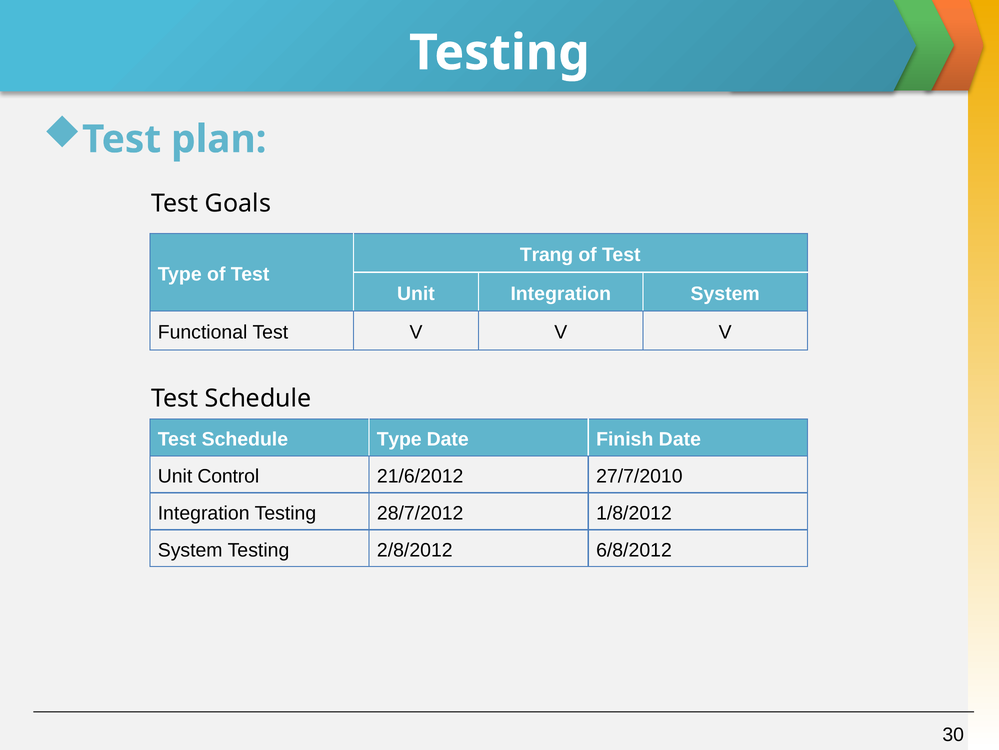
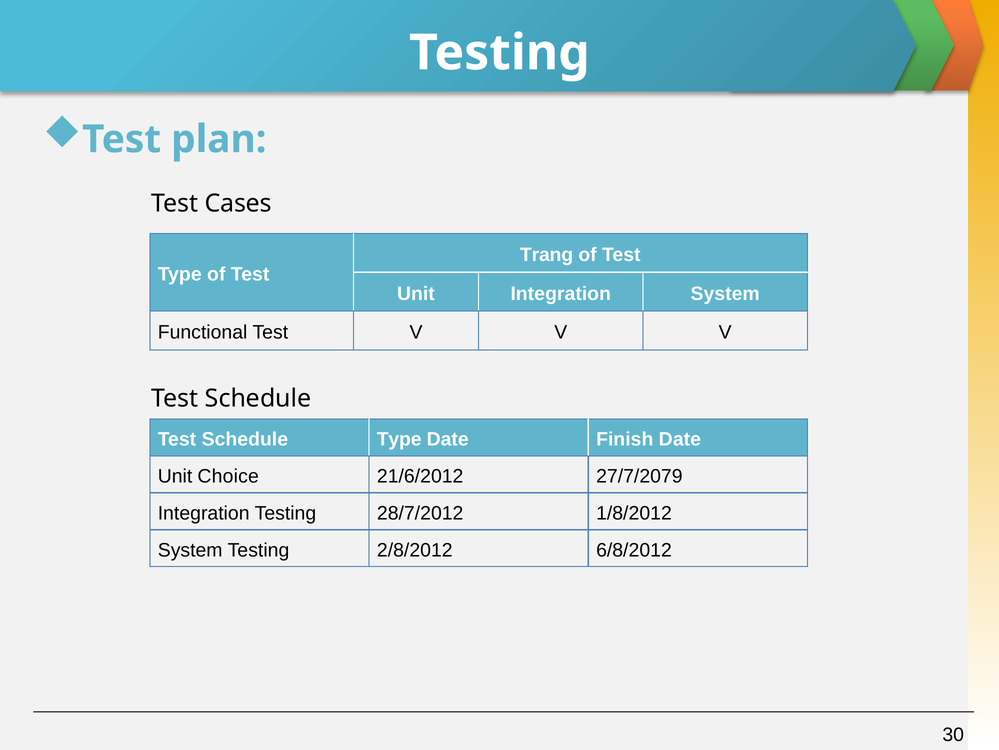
Goals: Goals -> Cases
Control: Control -> Choice
27/7/2010: 27/7/2010 -> 27/7/2079
